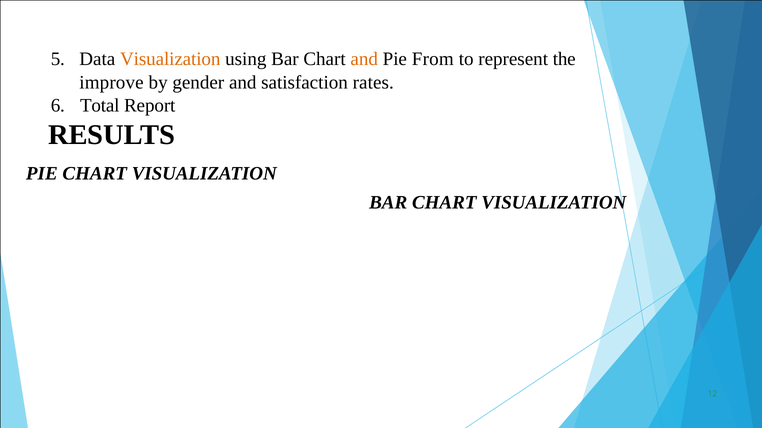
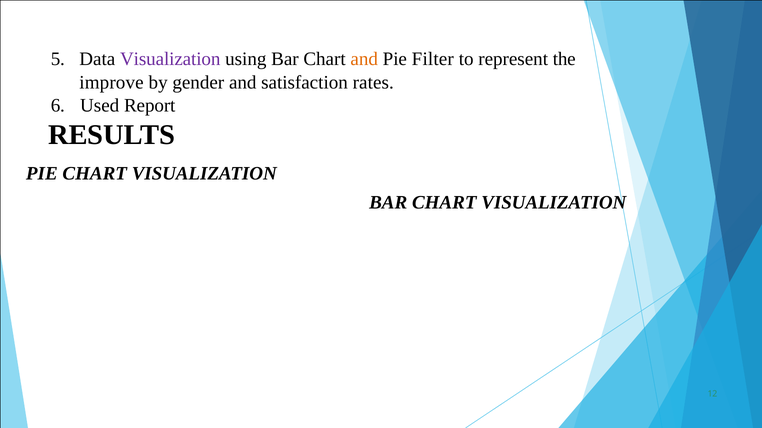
Visualization at (170, 59) colour: orange -> purple
From: From -> Filter
Total: Total -> Used
